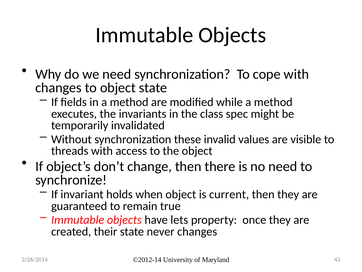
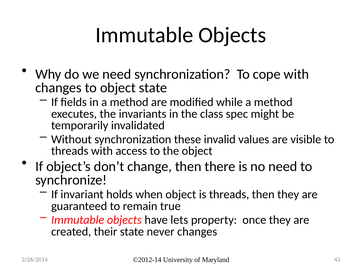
is current: current -> threads
